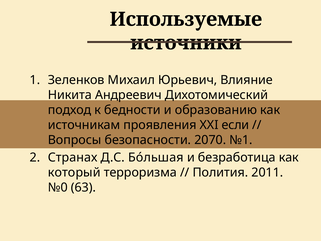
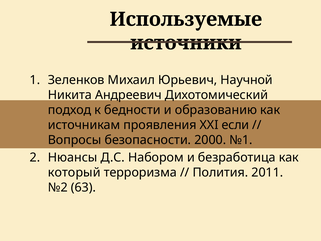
Влияние: Влияние -> Научной
2070: 2070 -> 2000
Странах: Странах -> Нюансы
Бóльшая: Бóльшая -> Набором
№0: №0 -> №2
